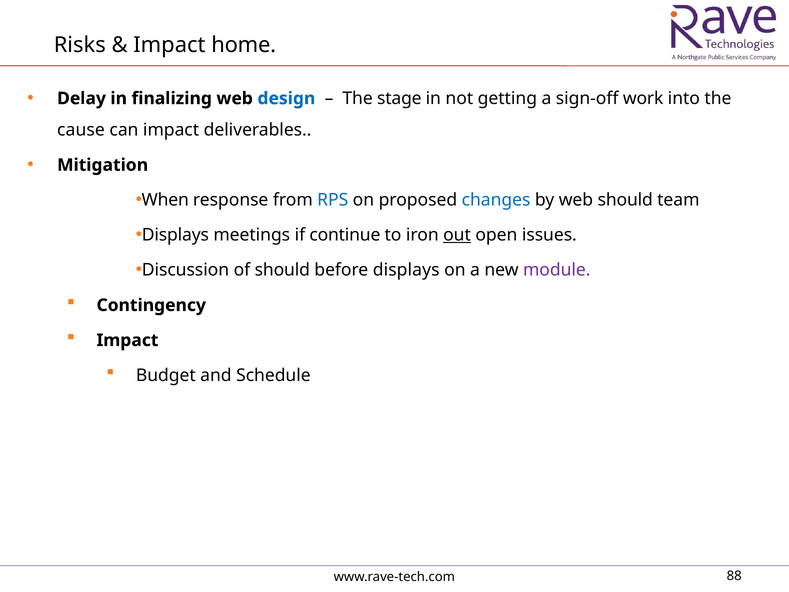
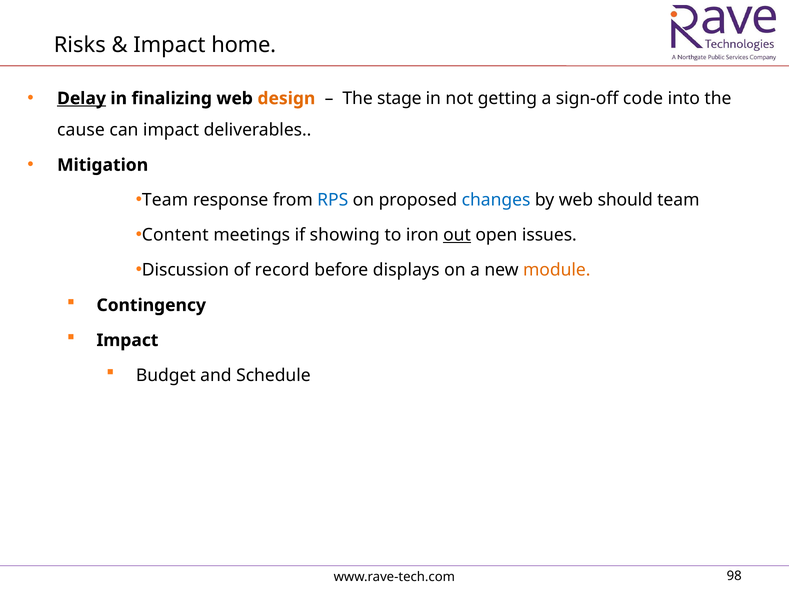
Delay underline: none -> present
design colour: blue -> orange
work: work -> code
When at (165, 200): When -> Team
Displays at (175, 235): Displays -> Content
continue: continue -> showing
of should: should -> record
module colour: purple -> orange
88: 88 -> 98
